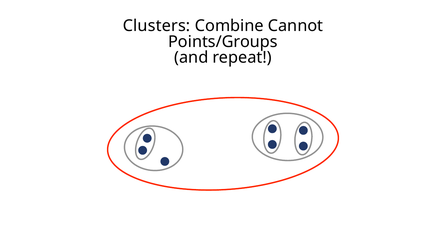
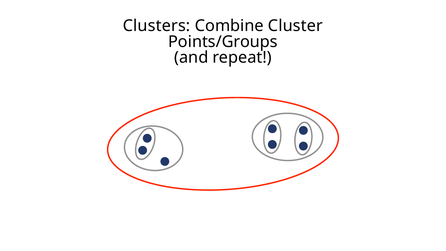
Cannot: Cannot -> Cluster
